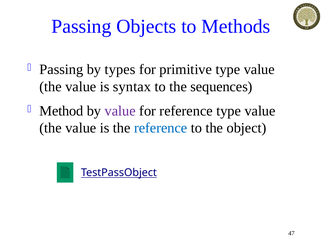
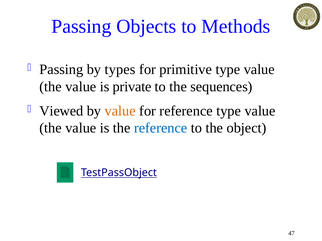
syntax: syntax -> private
Method: Method -> Viewed
value at (120, 111) colour: purple -> orange
